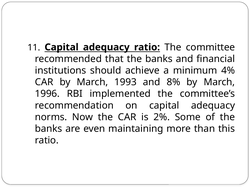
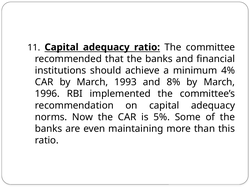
2%: 2% -> 5%
